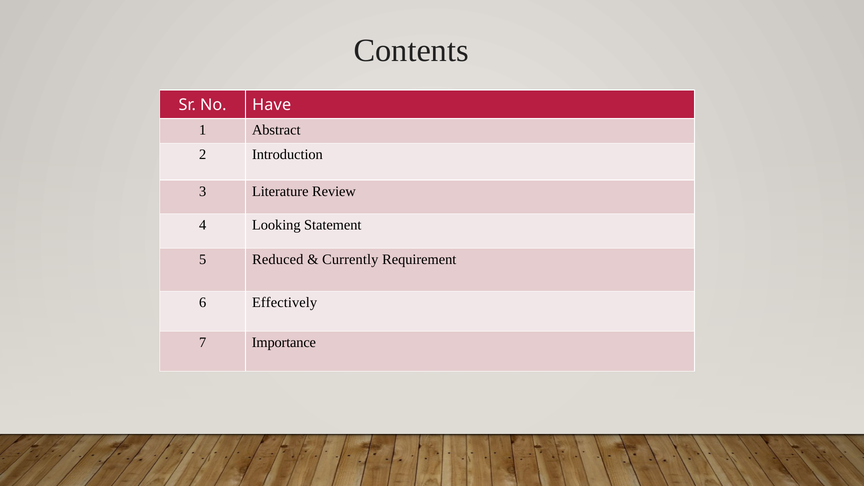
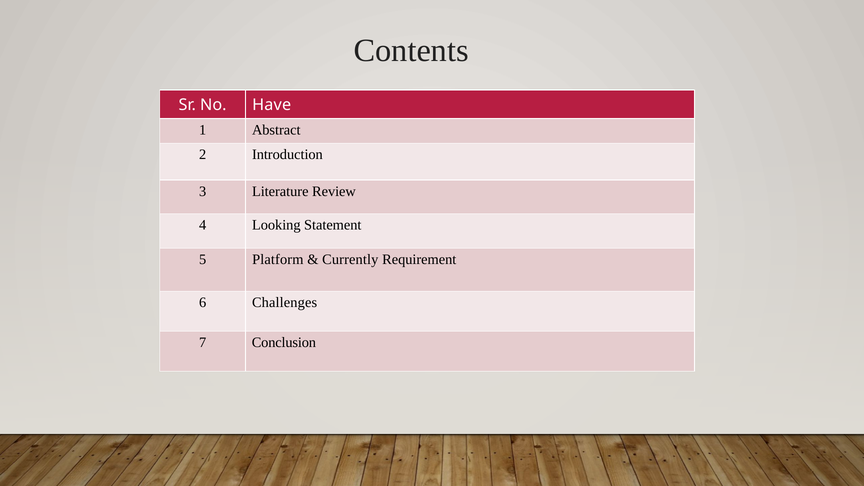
Reduced: Reduced -> Platform
Effectively: Effectively -> Challenges
Importance: Importance -> Conclusion
